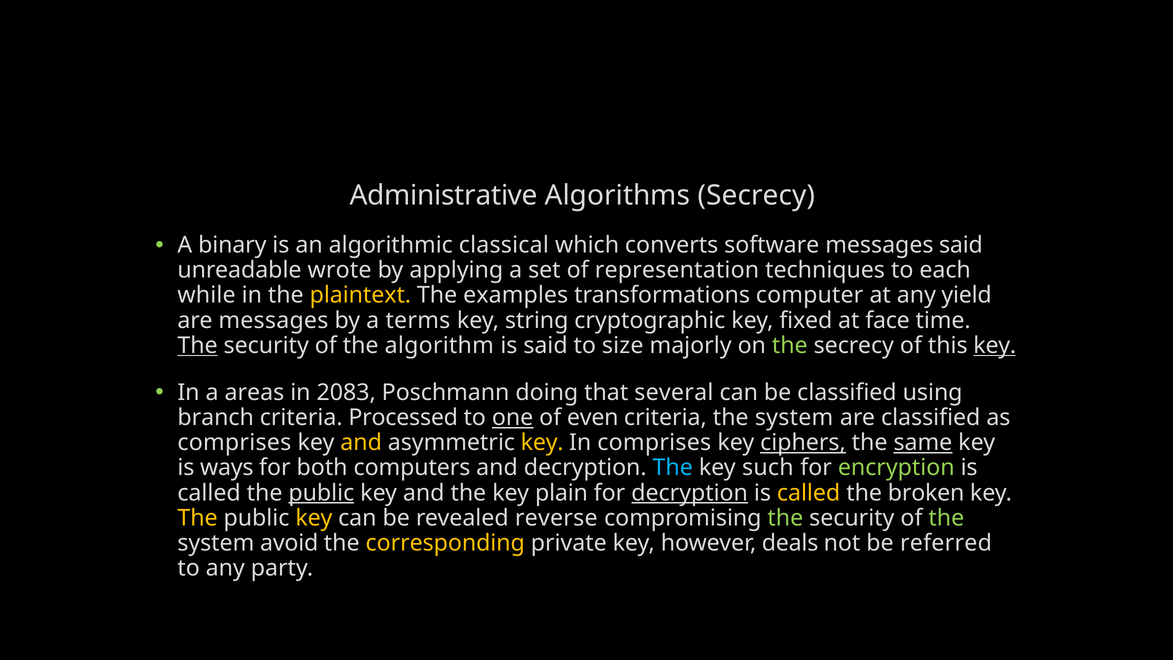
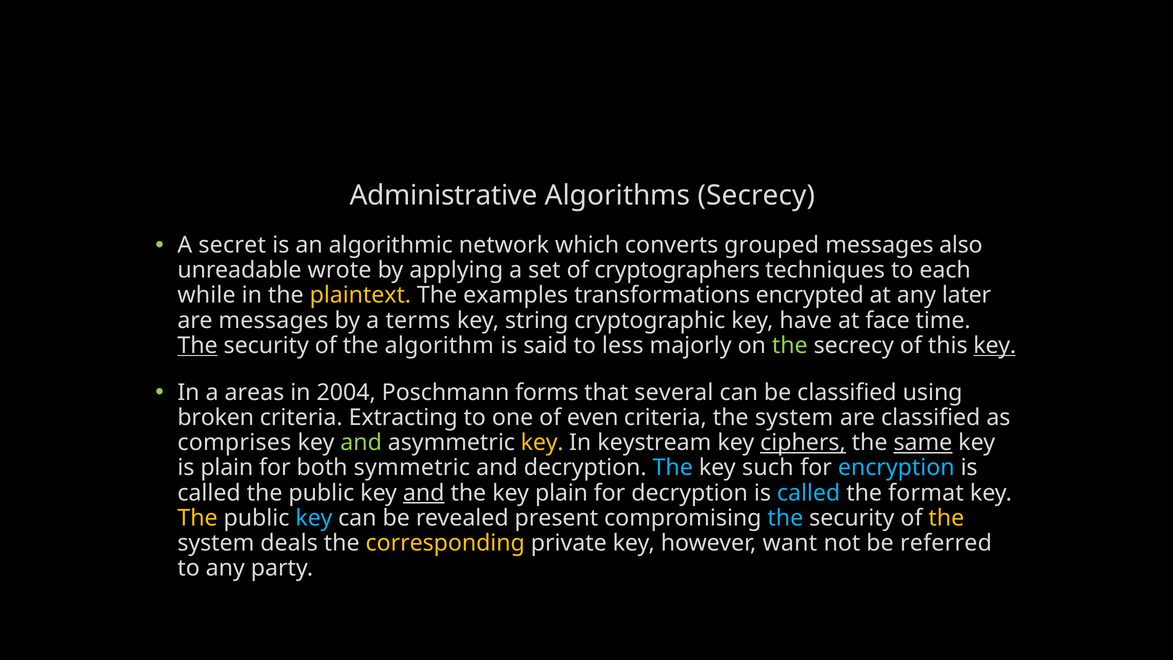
binary: binary -> secret
classical: classical -> network
software: software -> grouped
messages said: said -> also
representation: representation -> cryptographers
computer: computer -> encrypted
yield: yield -> later
fixed: fixed -> have
size: size -> less
2083: 2083 -> 2004
doing: doing -> forms
branch: branch -> broken
Processed: Processed -> Extracting
one underline: present -> none
and at (361, 443) colour: yellow -> light green
In comprises: comprises -> keystream
is ways: ways -> plain
computers: computers -> symmetric
encryption colour: light green -> light blue
public at (321, 493) underline: present -> none
and at (424, 493) underline: none -> present
decryption at (690, 493) underline: present -> none
called at (809, 493) colour: yellow -> light blue
broken: broken -> format
key at (314, 518) colour: yellow -> light blue
reverse: reverse -> present
the at (785, 518) colour: light green -> light blue
the at (946, 518) colour: light green -> yellow
avoid: avoid -> deals
deals: deals -> want
